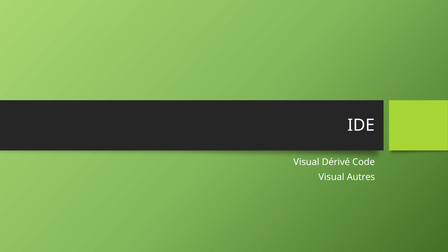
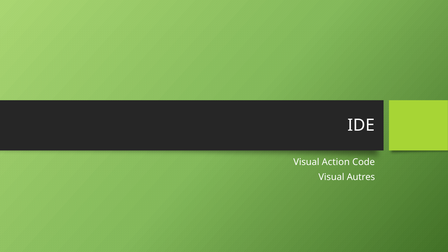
Dérivé: Dérivé -> Action
